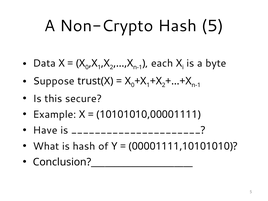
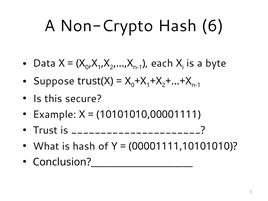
Hash 5: 5 -> 6
Have: Have -> Trust
